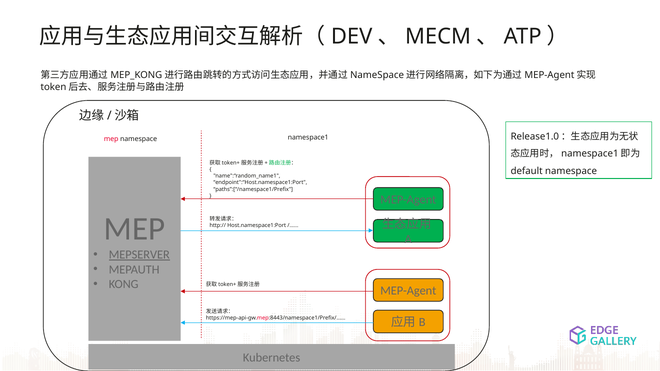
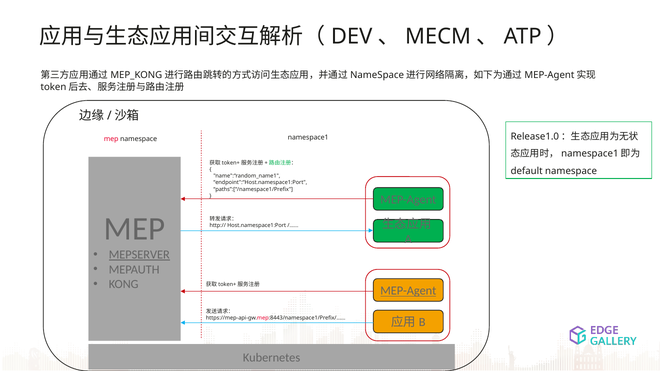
MEP-Agent at (408, 291) underline: none -> present
